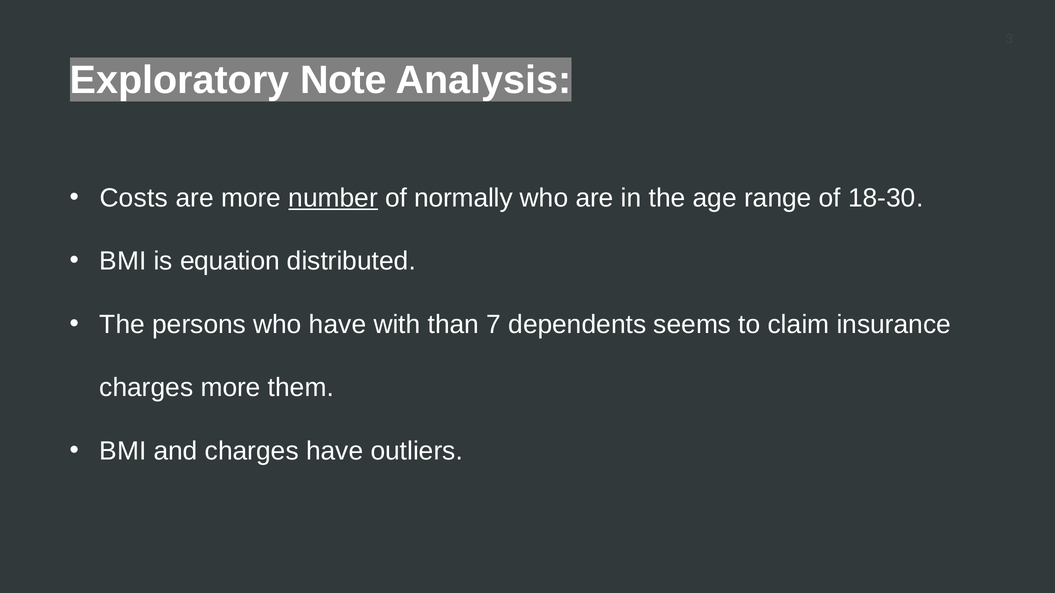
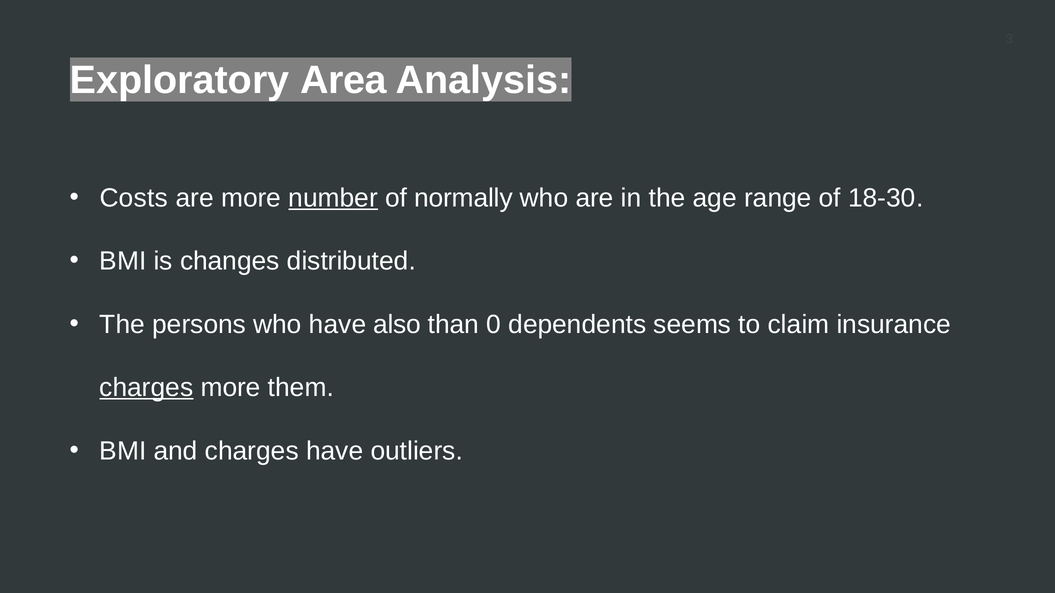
Note: Note -> Area
equation: equation -> changes
with: with -> also
7: 7 -> 0
charges at (146, 388) underline: none -> present
